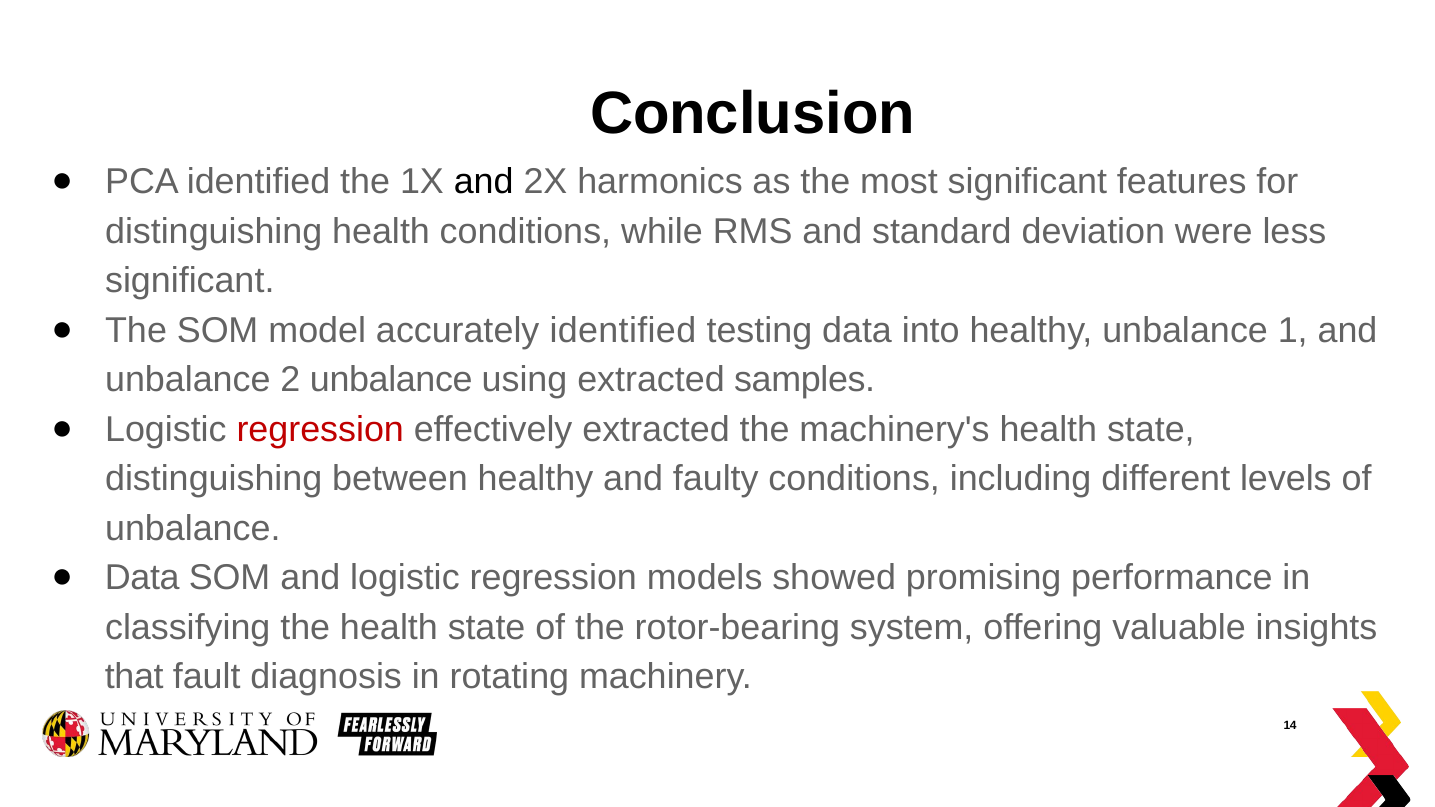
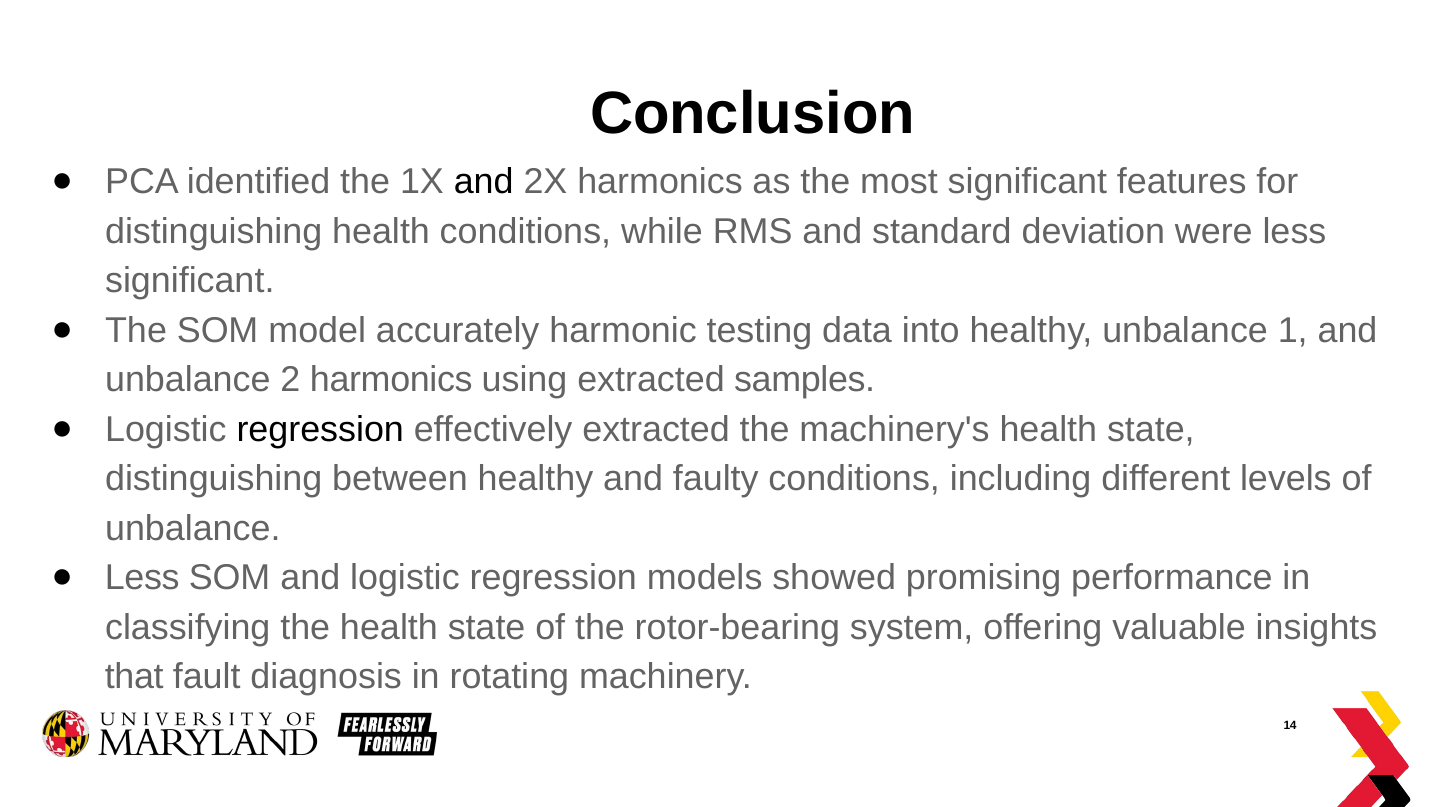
accurately identified: identified -> harmonic
2 unbalance: unbalance -> harmonics
regression at (320, 430) colour: red -> black
Data at (142, 578): Data -> Less
